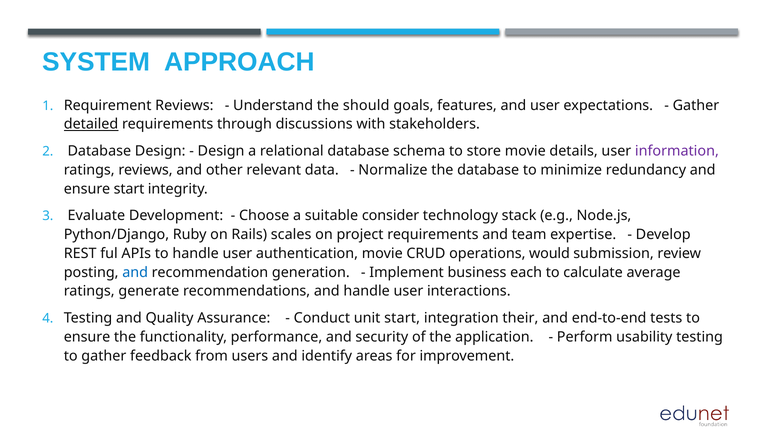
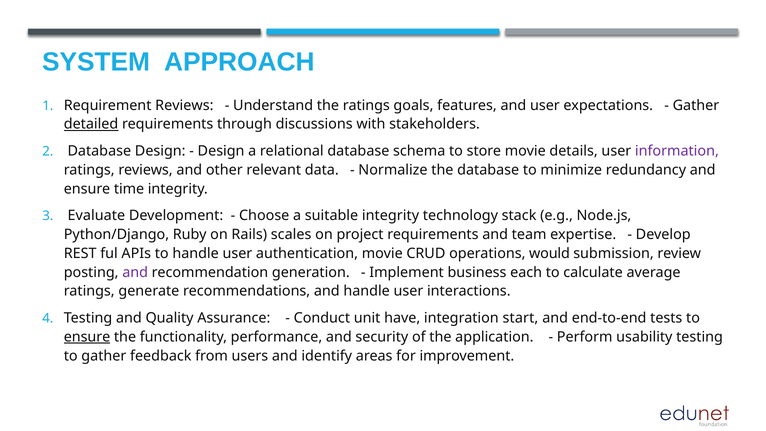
the should: should -> ratings
ensure start: start -> time
suitable consider: consider -> integrity
and at (135, 272) colour: blue -> purple
unit start: start -> have
their: their -> start
ensure at (87, 337) underline: none -> present
